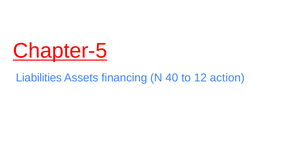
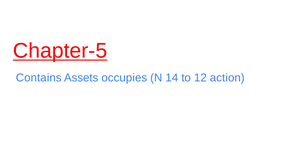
Liabilities: Liabilities -> Contains
financing: financing -> occupies
40: 40 -> 14
